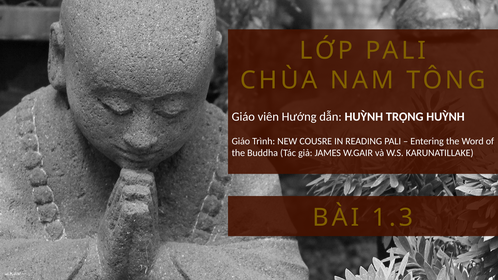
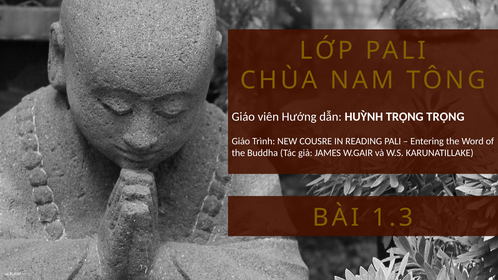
TRỌNG HUỲNH: HUỲNH -> TRỌNG
